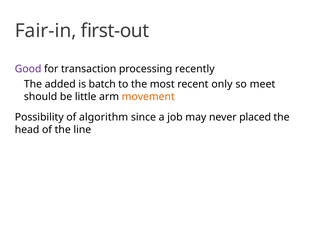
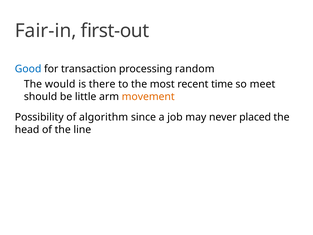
Good colour: purple -> blue
recently: recently -> random
added: added -> would
batch: batch -> there
only: only -> time
